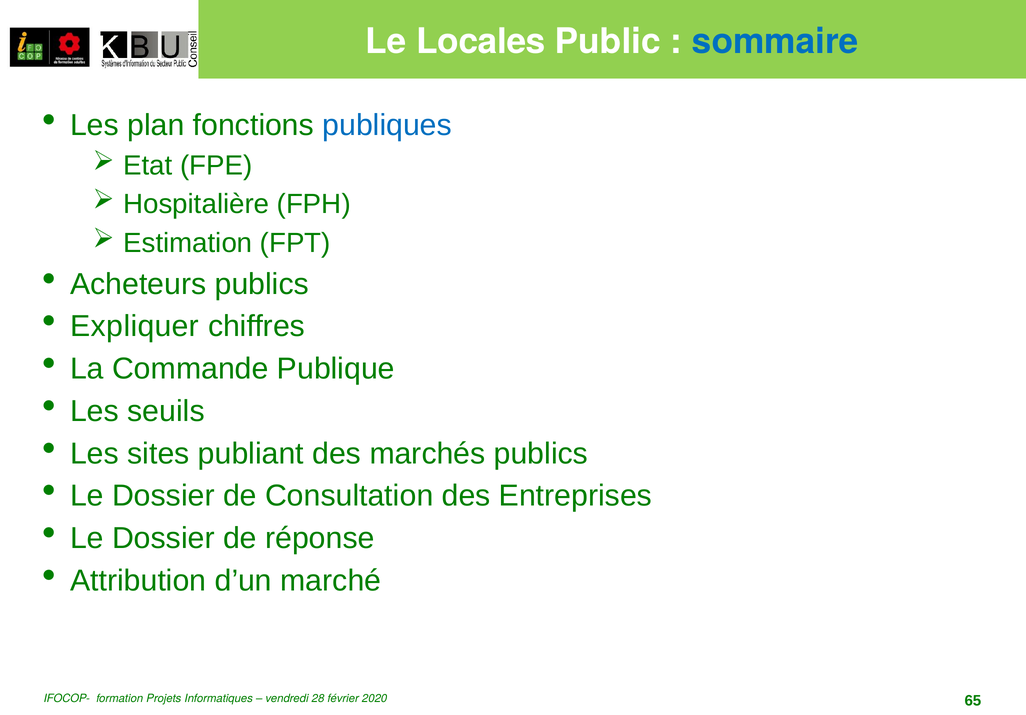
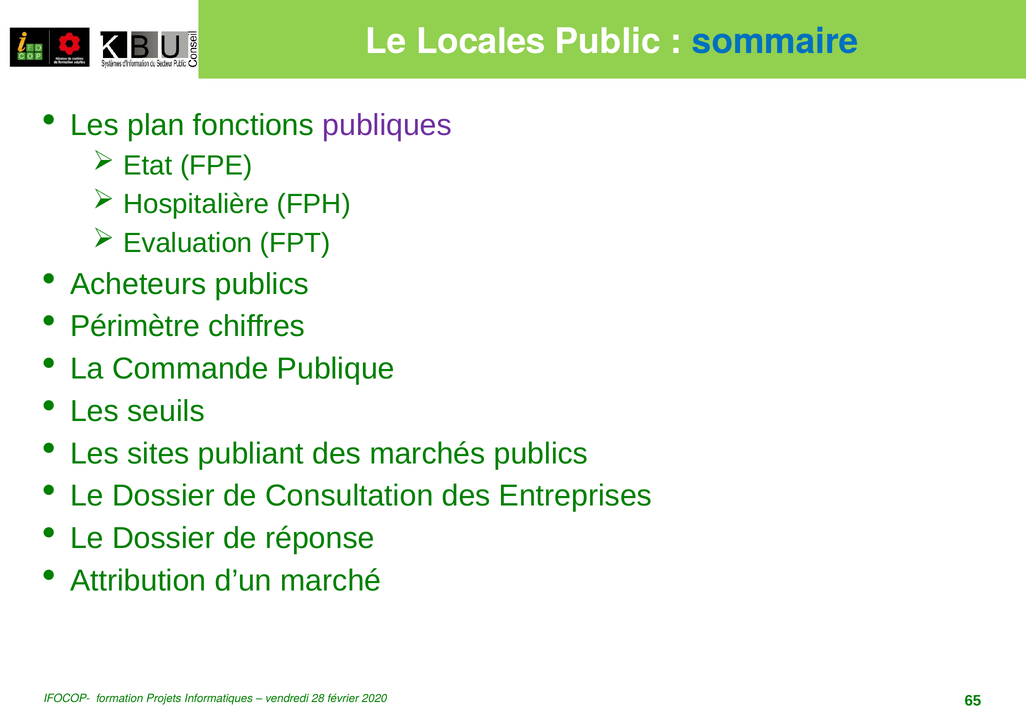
publiques colour: blue -> purple
Estimation: Estimation -> Evaluation
Expliquer: Expliquer -> Périmètre
